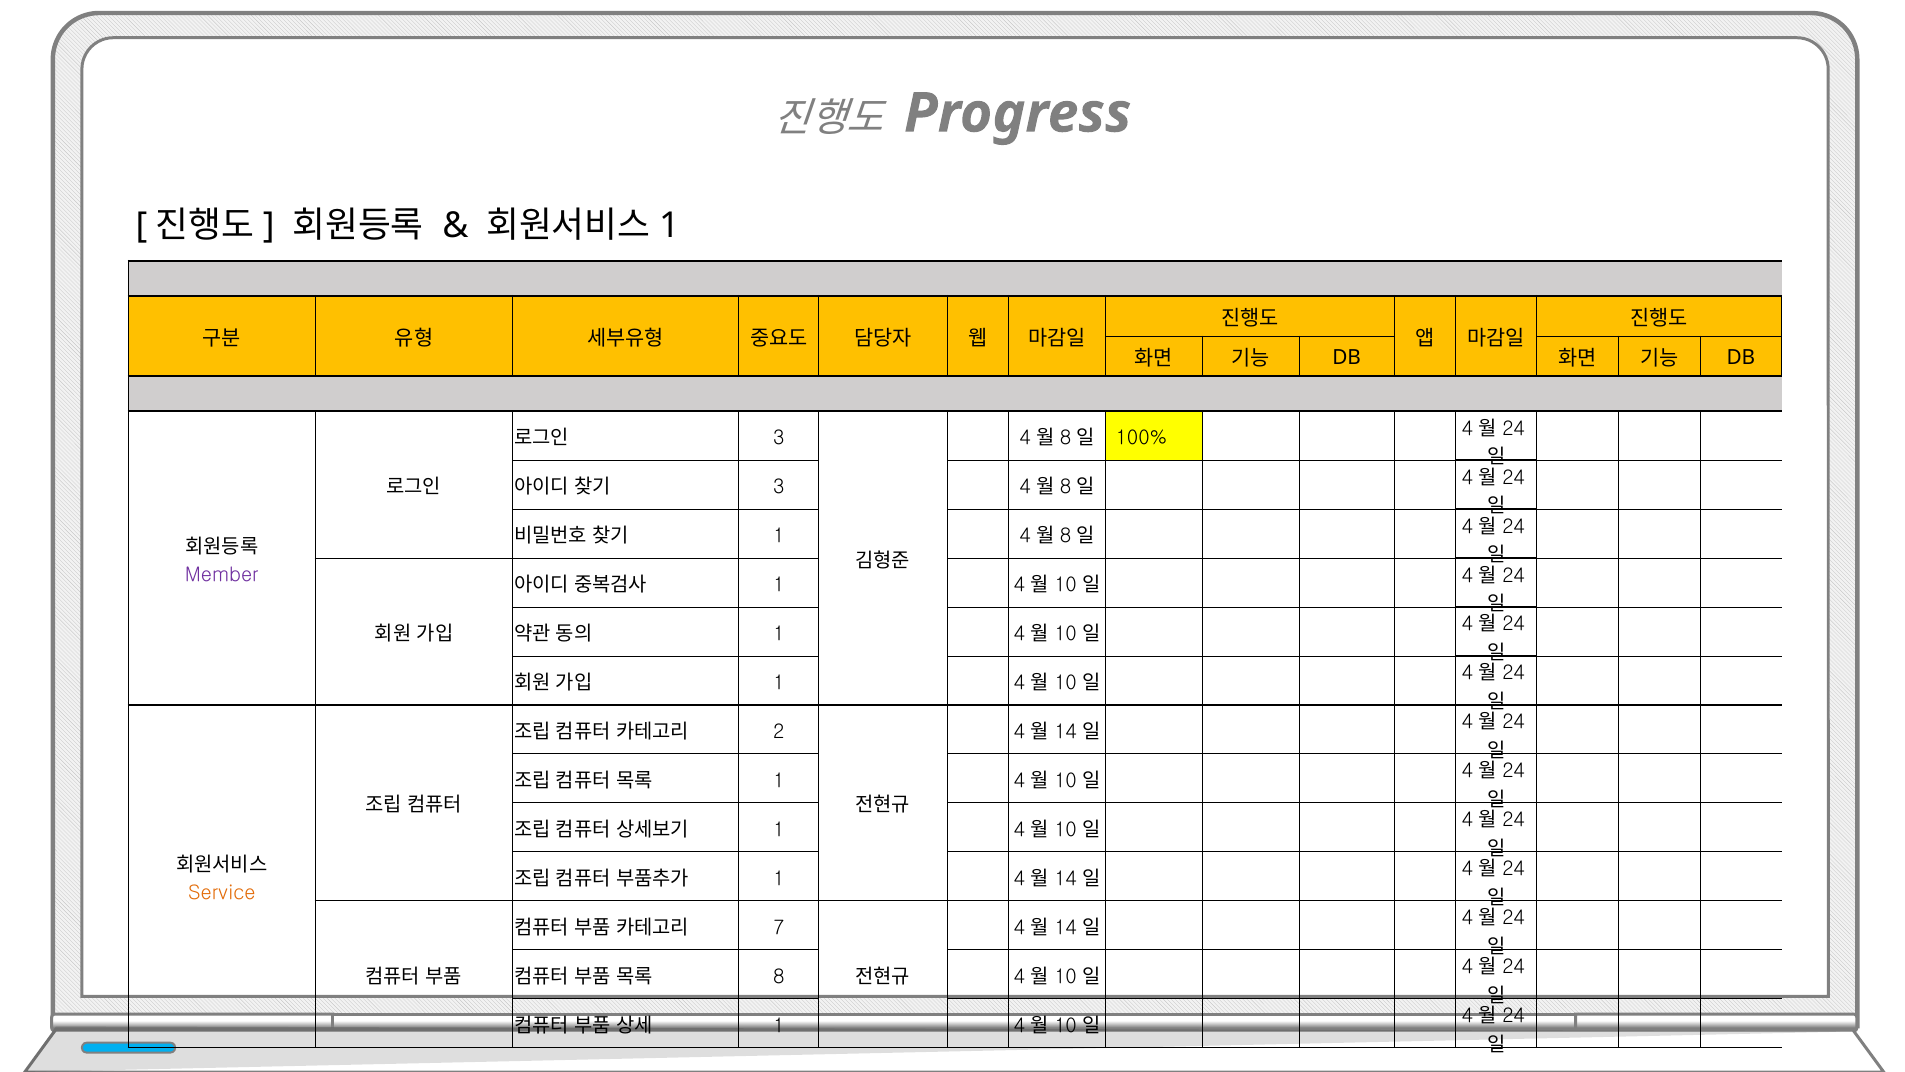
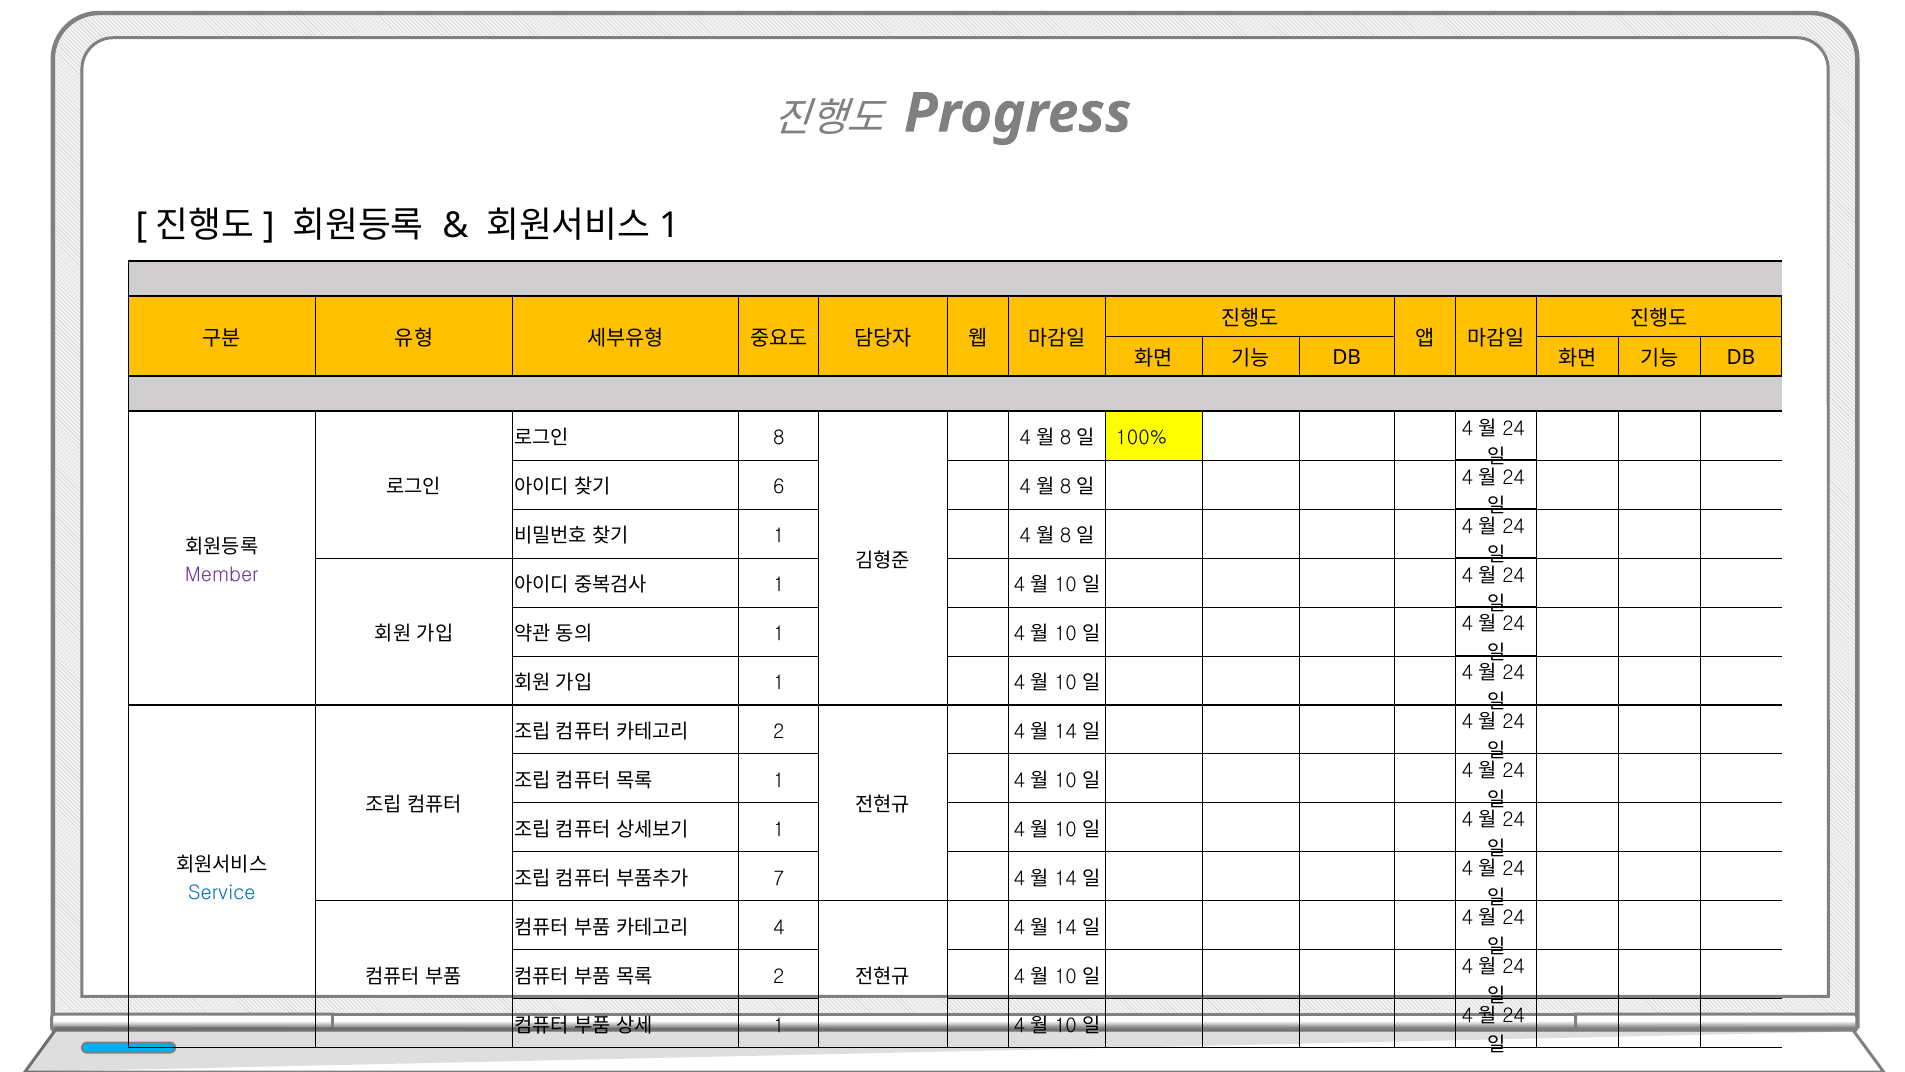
3 at (779, 438): 3 -> 8
3 at (779, 487): 3 -> 6
1 at (779, 878): 1 -> 7
Service colour: orange -> blue
7 at (779, 927): 7 -> 4
8 at (779, 976): 8 -> 2
